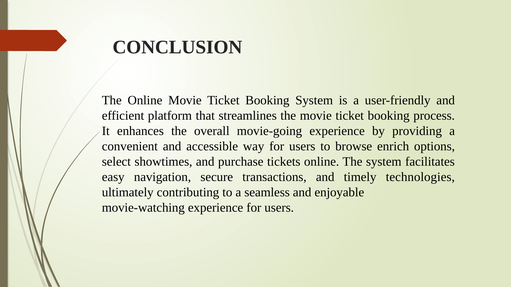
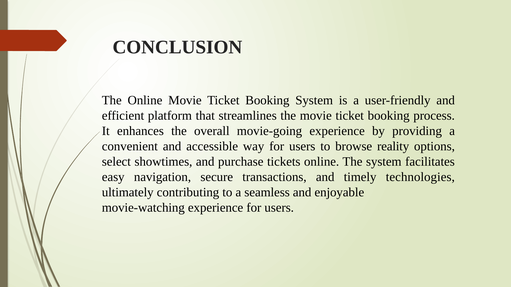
enrich: enrich -> reality
